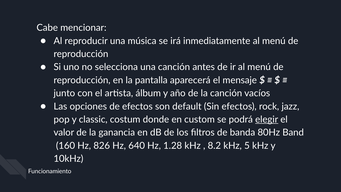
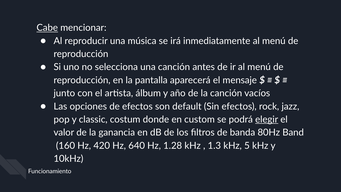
Cabe underline: none -> present
826: 826 -> 420
8.2: 8.2 -> 1.3
